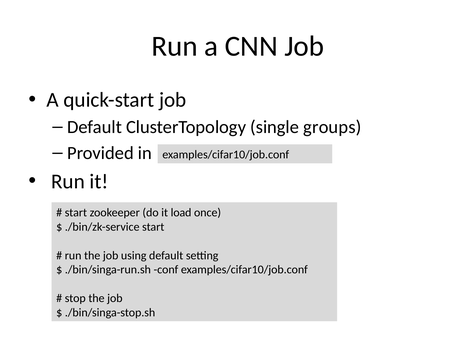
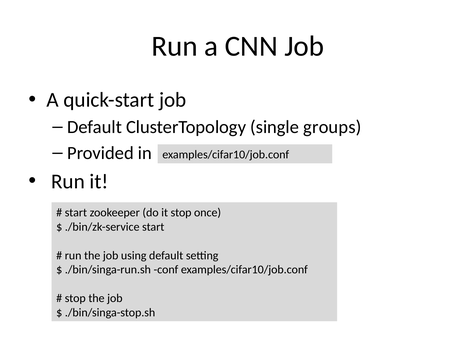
it load: load -> stop
